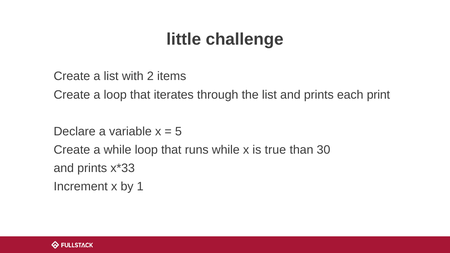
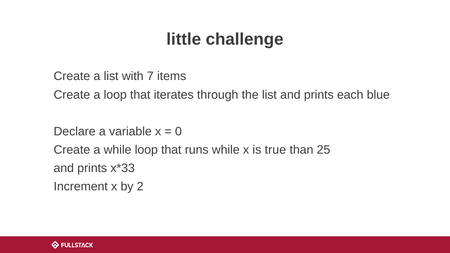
2: 2 -> 7
print: print -> blue
5: 5 -> 0
30: 30 -> 25
1: 1 -> 2
